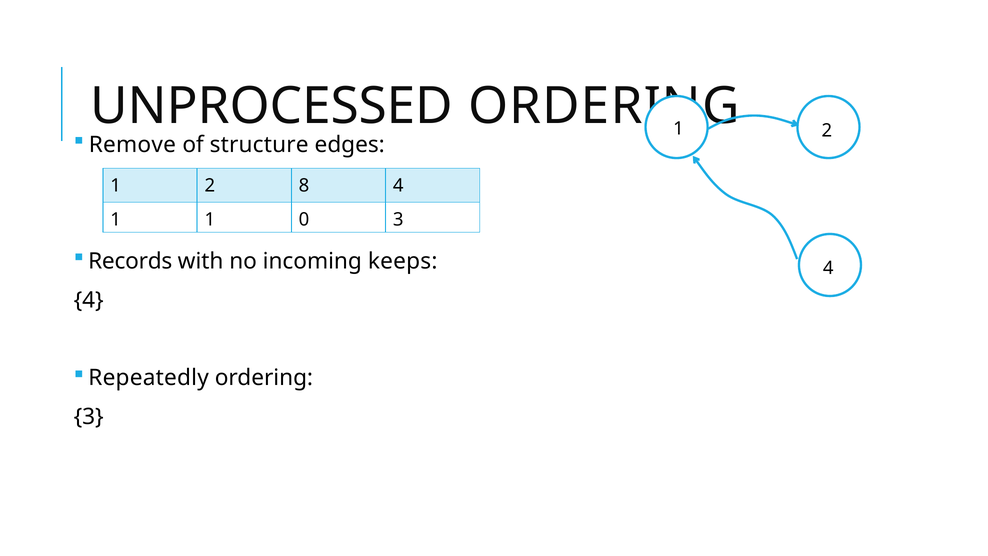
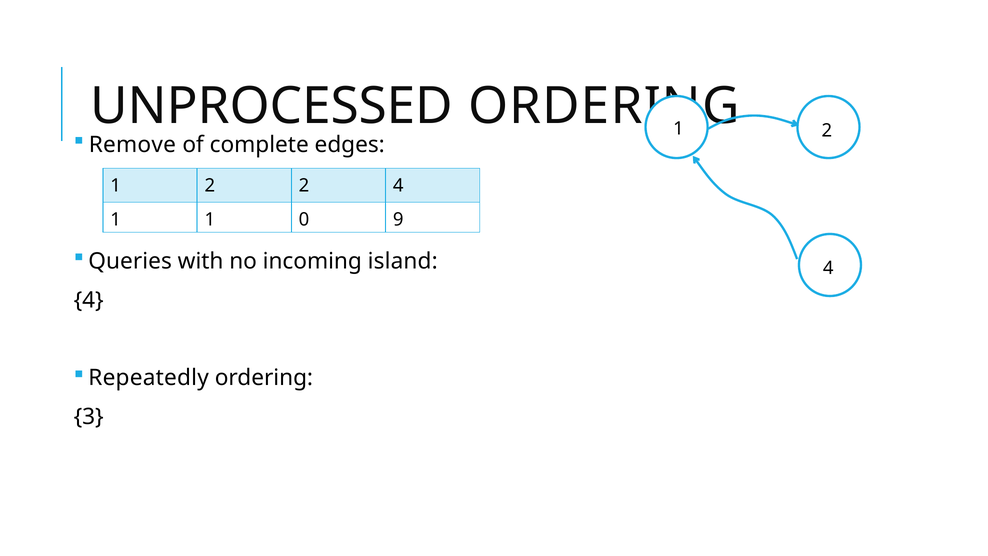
structure: structure -> complete
2 8: 8 -> 2
0 3: 3 -> 9
Records: Records -> Queries
keeps: keeps -> island
